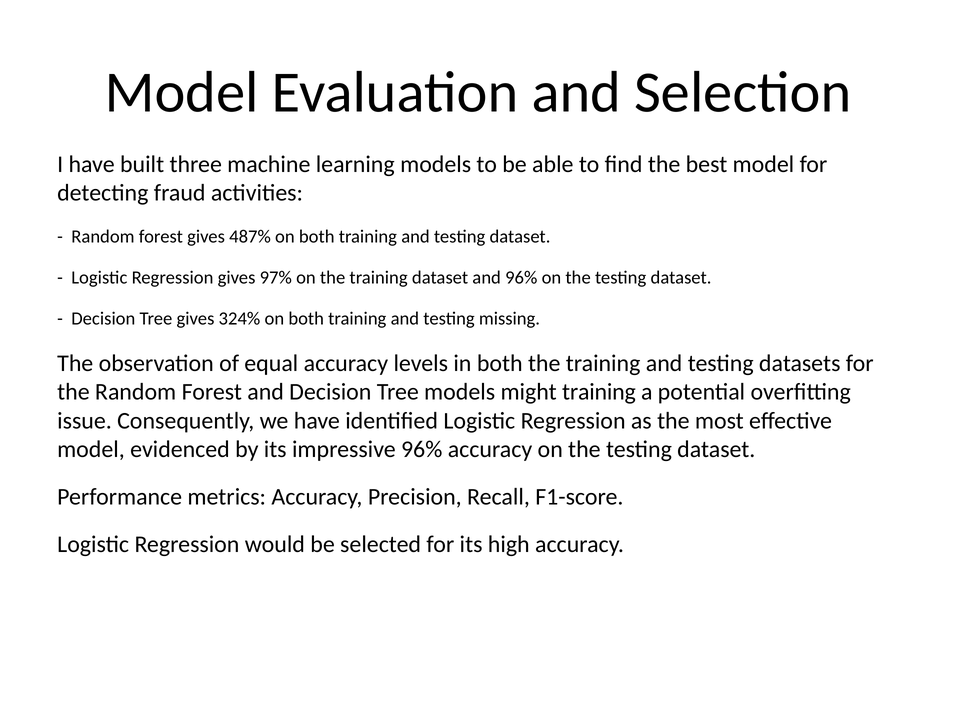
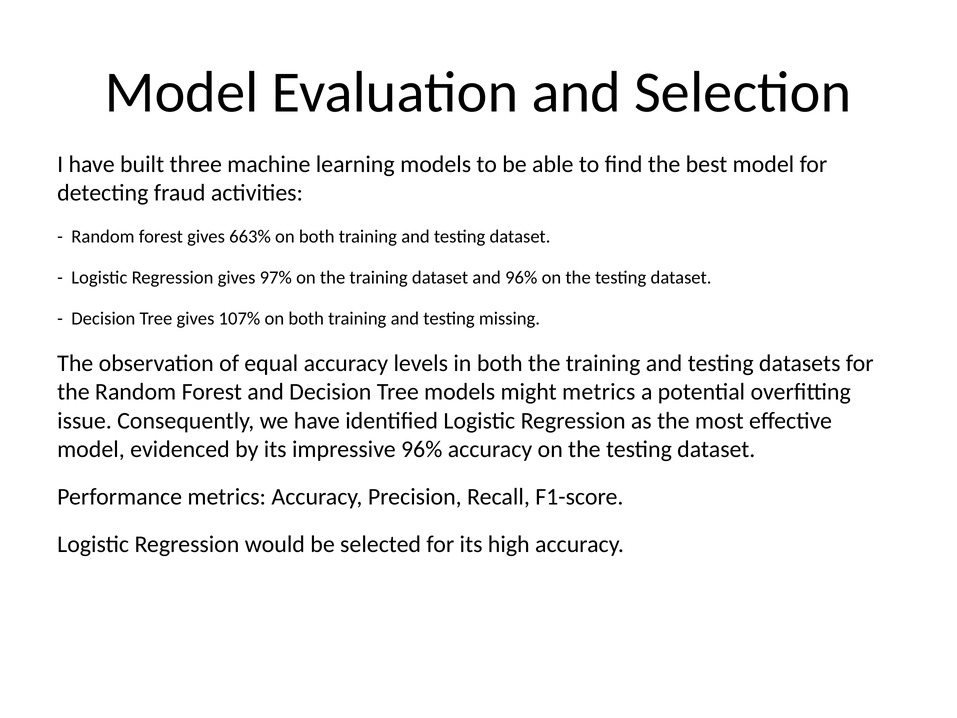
487%: 487% -> 663%
324%: 324% -> 107%
might training: training -> metrics
